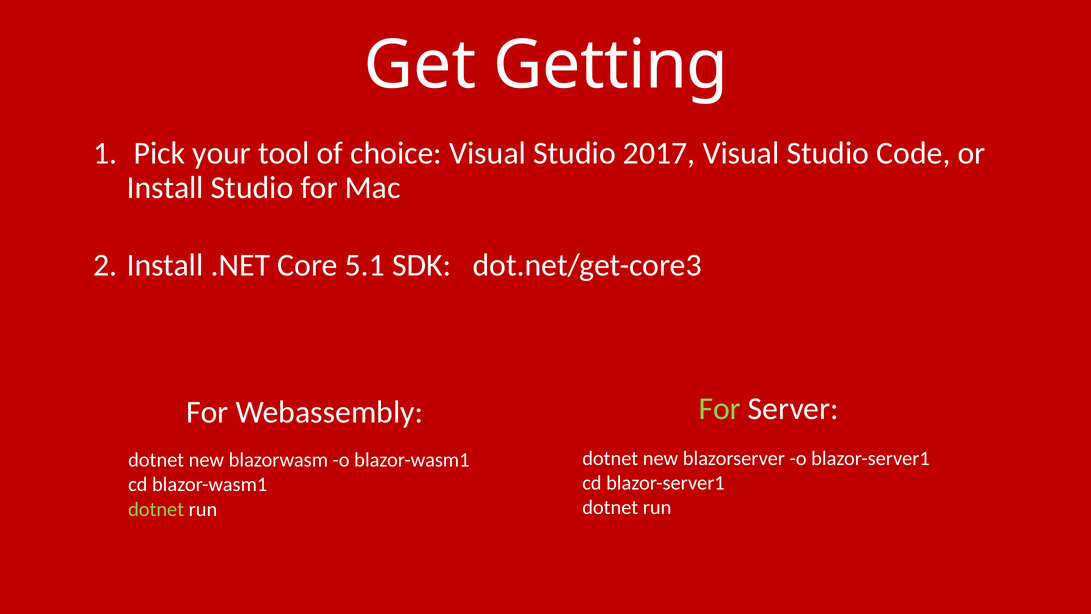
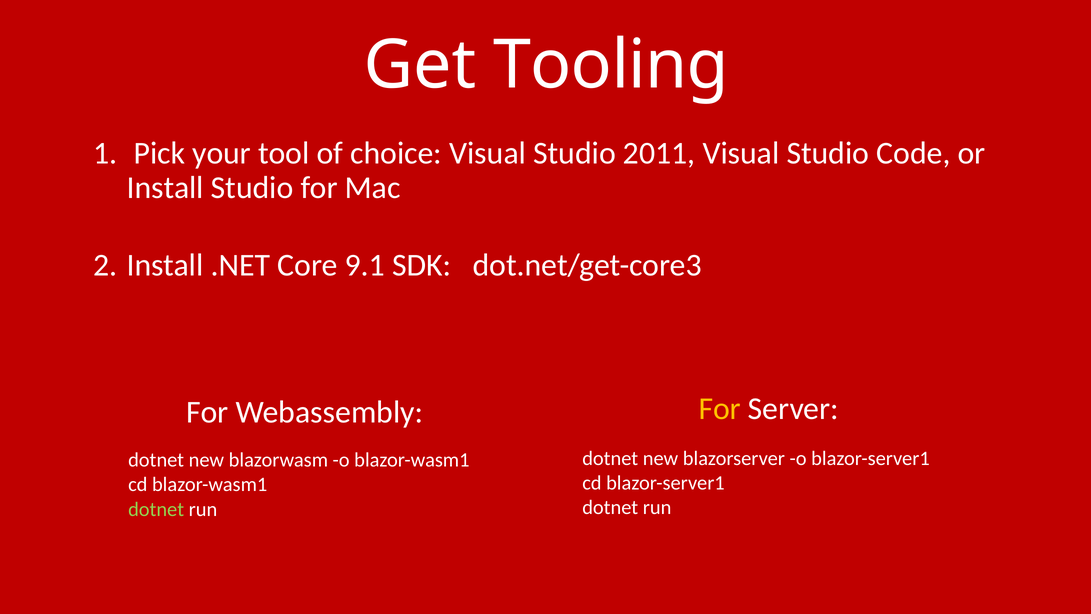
Getting: Getting -> Tooling
2017: 2017 -> 2011
5.1: 5.1 -> 9.1
For at (720, 409) colour: light green -> yellow
